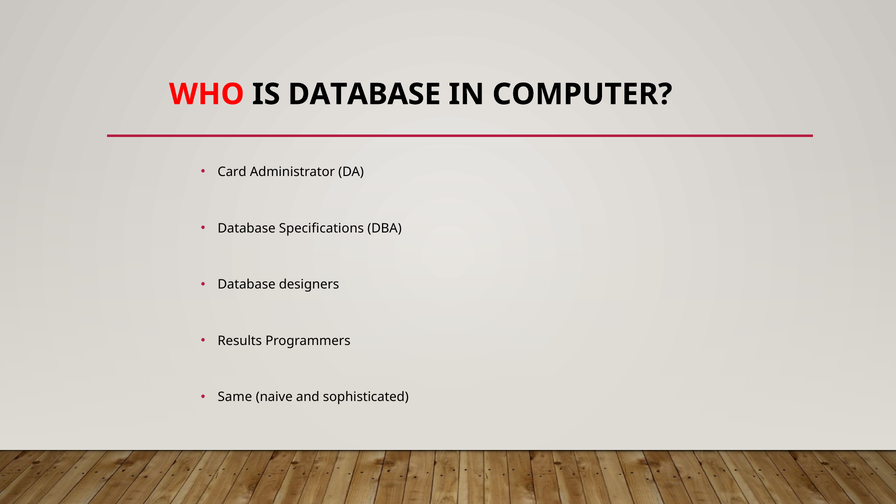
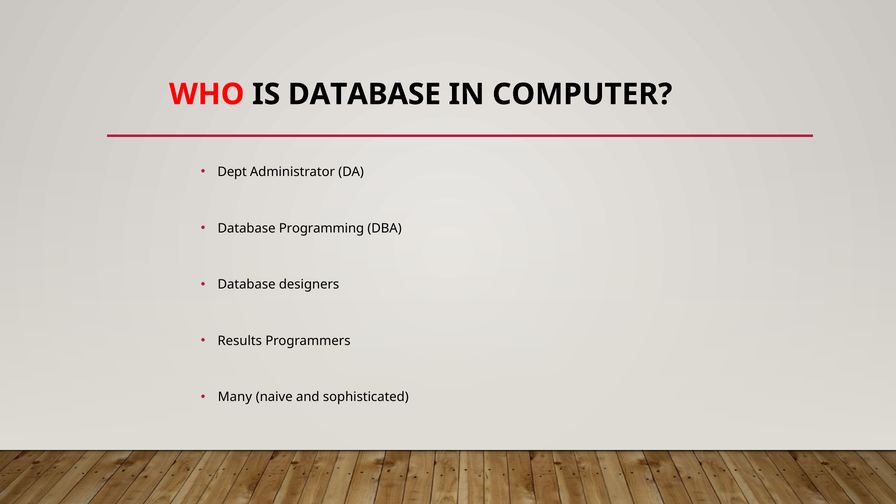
Card: Card -> Dept
Specifications: Specifications -> Programming
Same: Same -> Many
